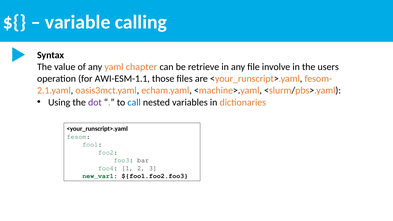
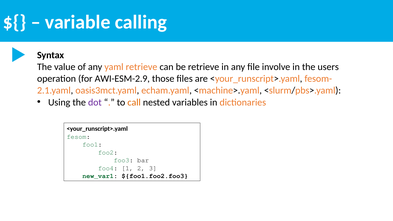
yaml chapter: chapter -> retrieve
AWI-ESM-1.1: AWI-ESM-1.1 -> AWI-ESM-2.9
call colour: blue -> orange
